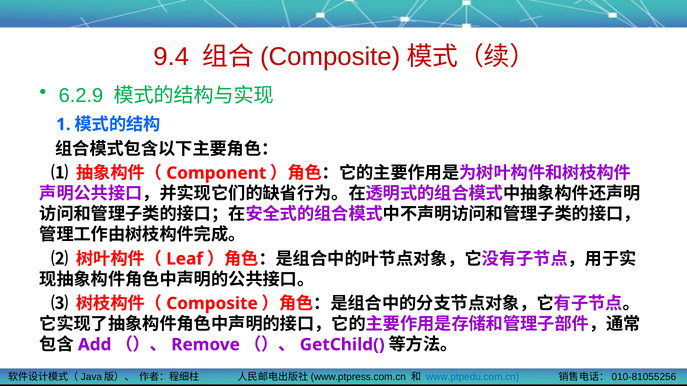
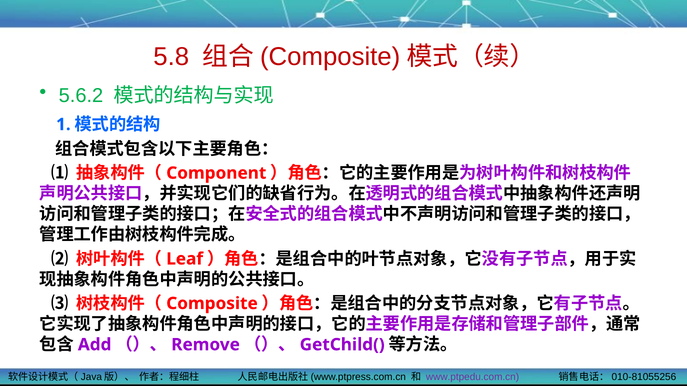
9.4: 9.4 -> 5.8
6.2.9: 6.2.9 -> 5.6.2
www.ptpedu.com.cn colour: blue -> purple
